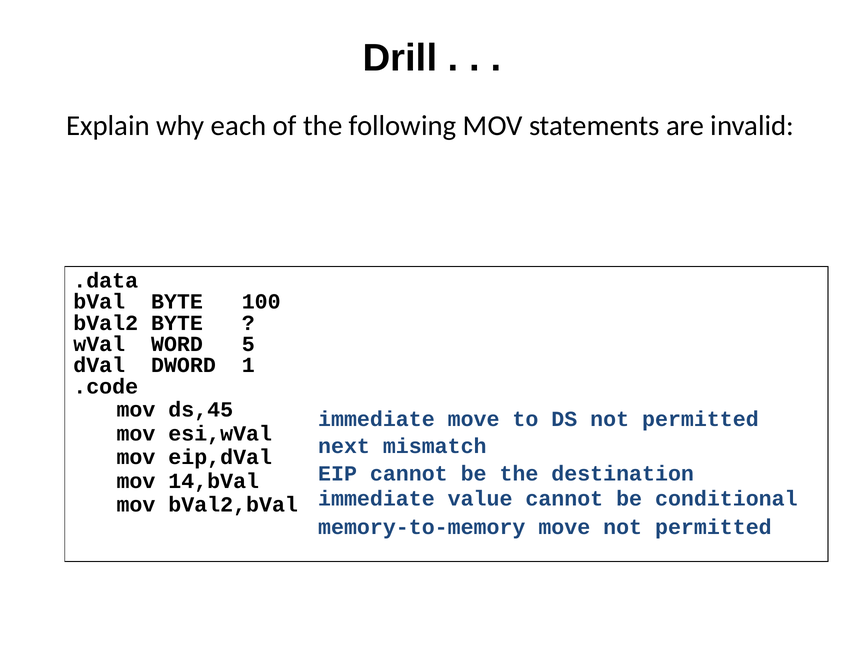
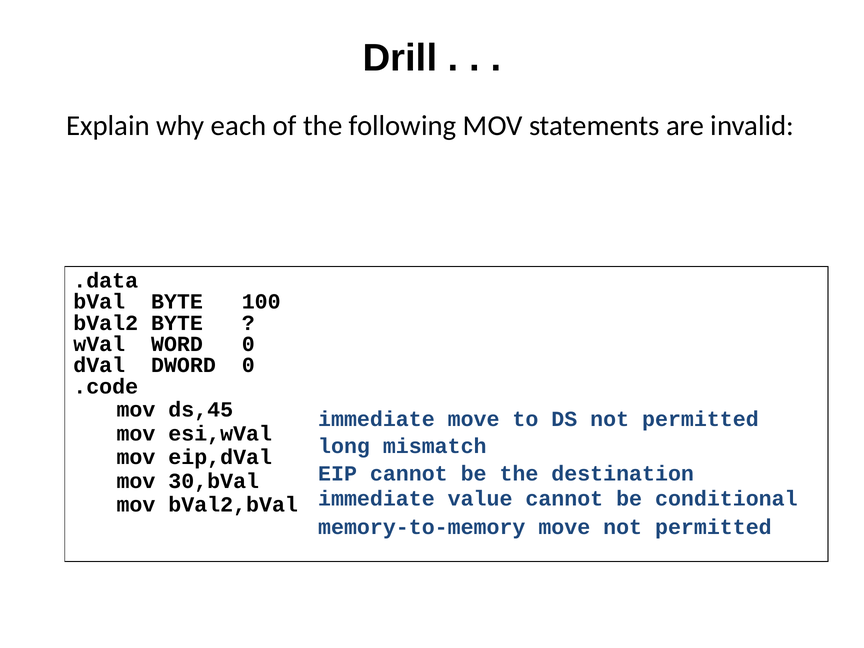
WORD 5: 5 -> 0
DWORD 1: 1 -> 0
next: next -> long
14,bVal: 14,bVal -> 30,bVal
